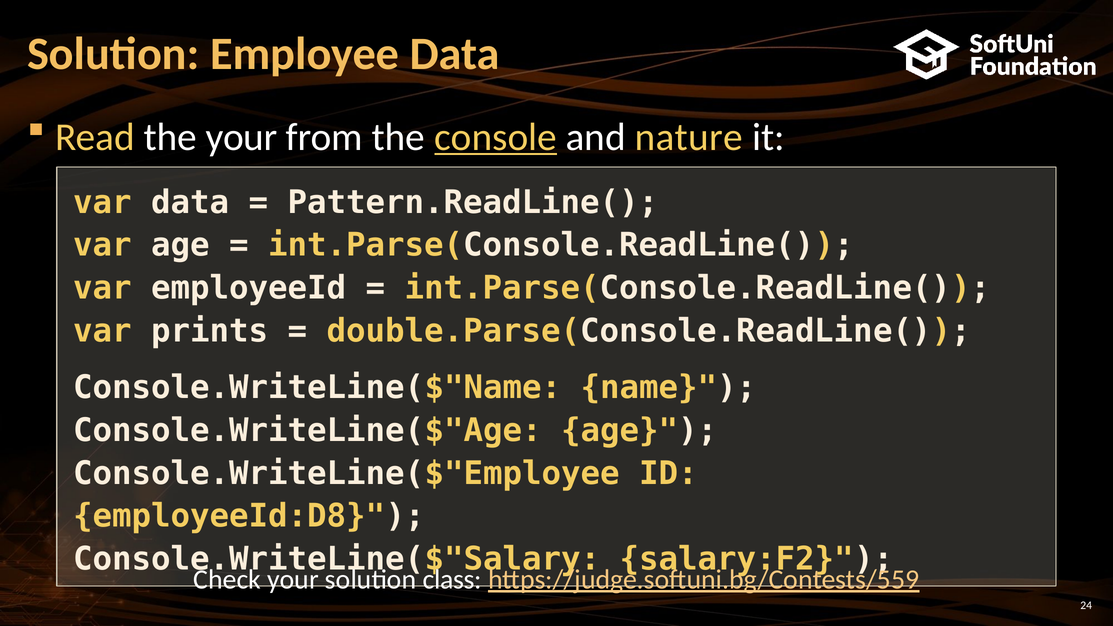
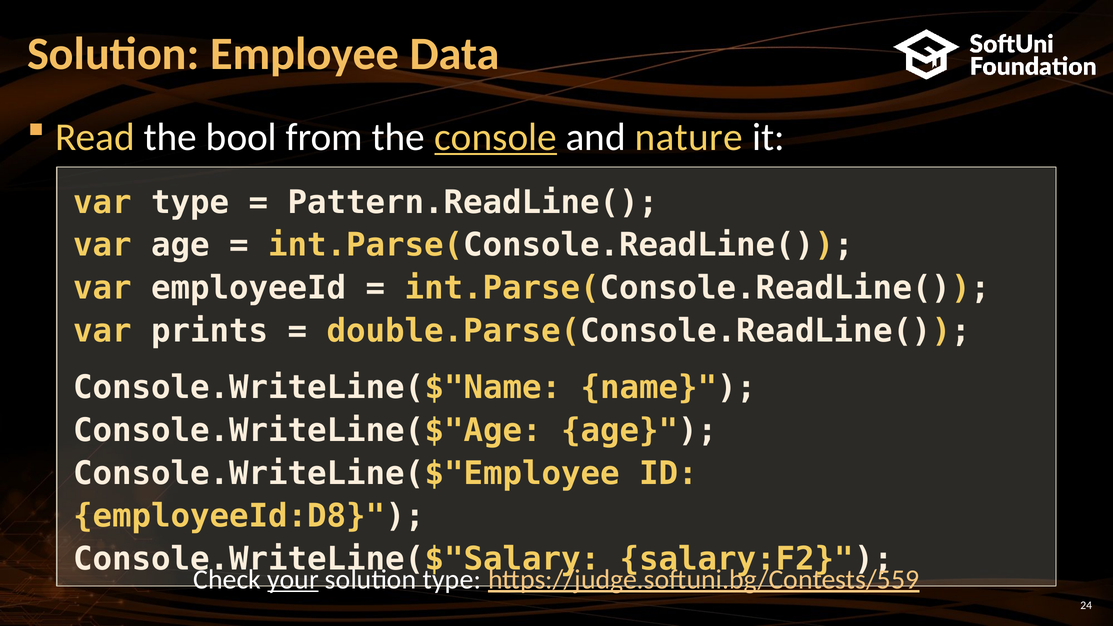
the your: your -> bool
var data: data -> type
your at (293, 580) underline: none -> present
solution class: class -> type
